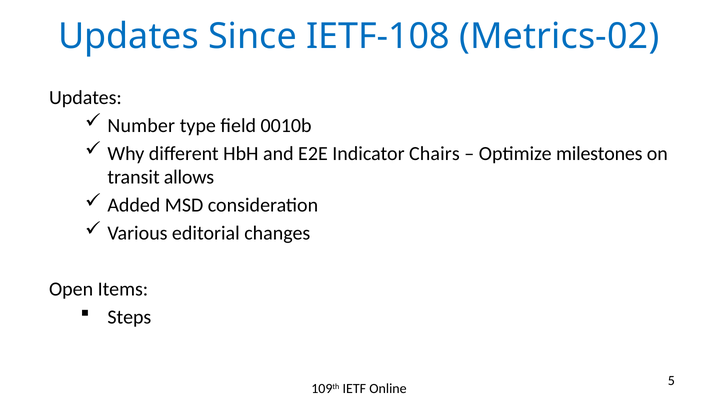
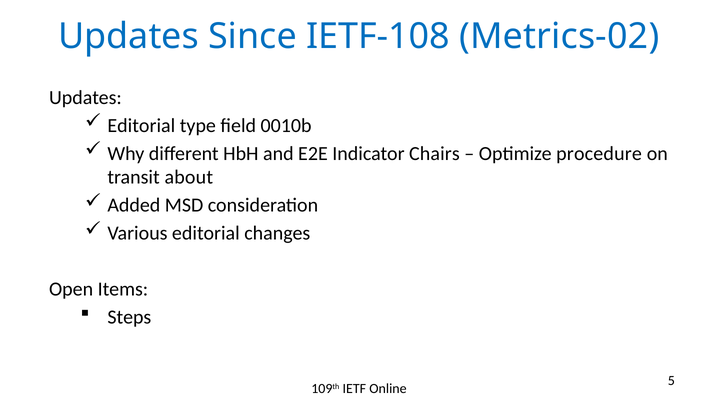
Number at (141, 125): Number -> Editorial
milestones: milestones -> procedure
allows: allows -> about
